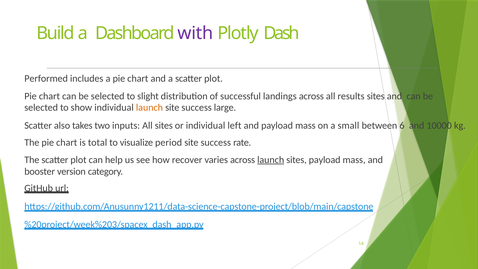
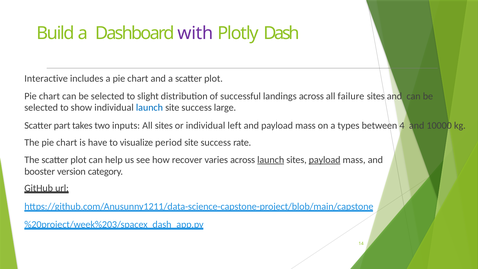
Performed: Performed -> Interactive
results: results -> failure
launch at (149, 108) colour: orange -> blue
also: also -> part
small: small -> types
6: 6 -> 4
total: total -> have
payload at (325, 160) underline: none -> present
